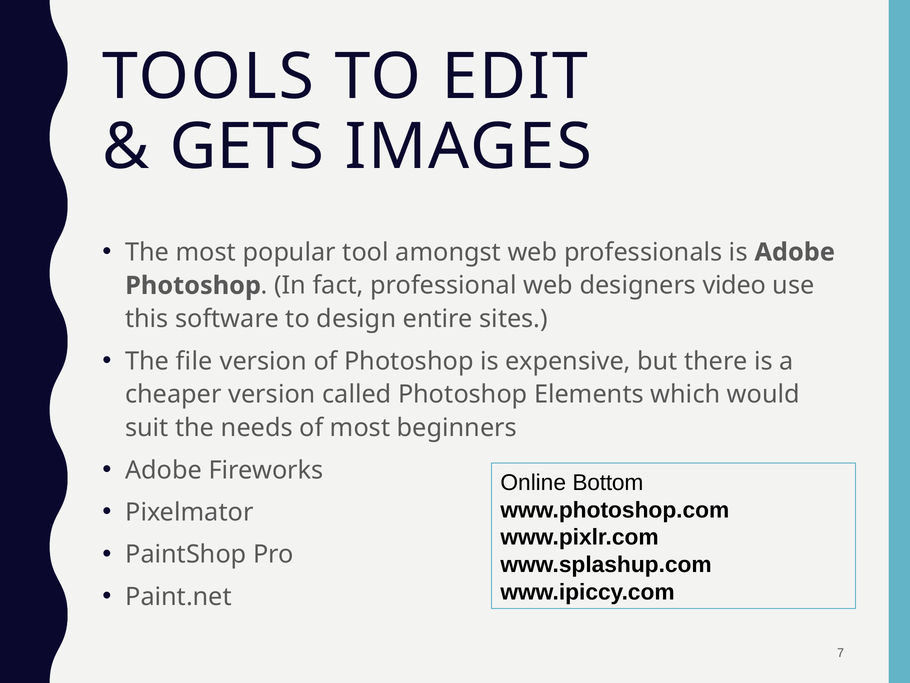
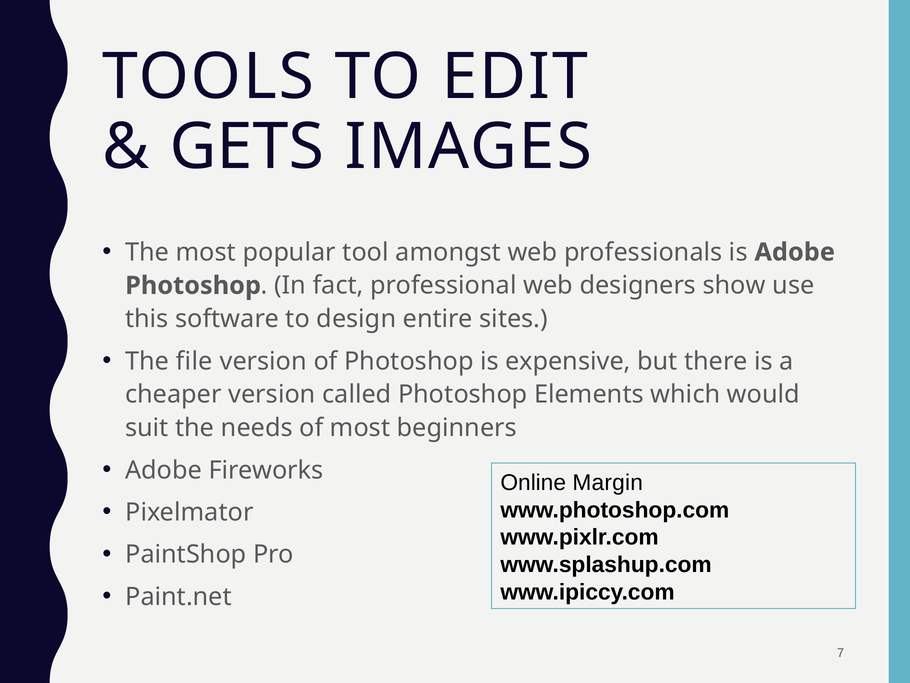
video: video -> show
Bottom: Bottom -> Margin
